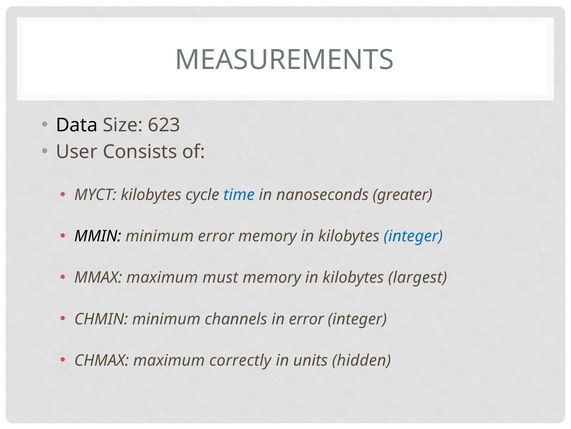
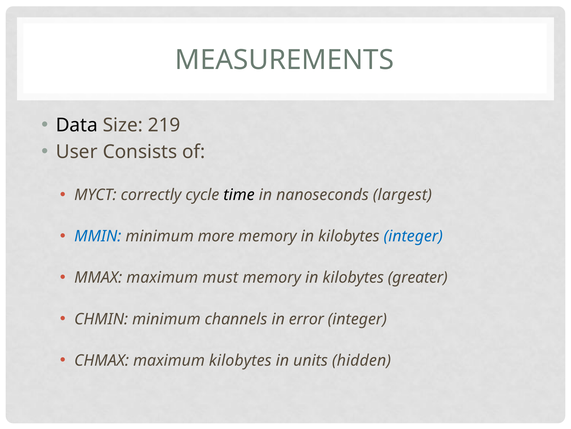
623: 623 -> 219
MYCT kilobytes: kilobytes -> correctly
time colour: blue -> black
greater: greater -> largest
MMIN colour: black -> blue
minimum error: error -> more
largest: largest -> greater
maximum correctly: correctly -> kilobytes
